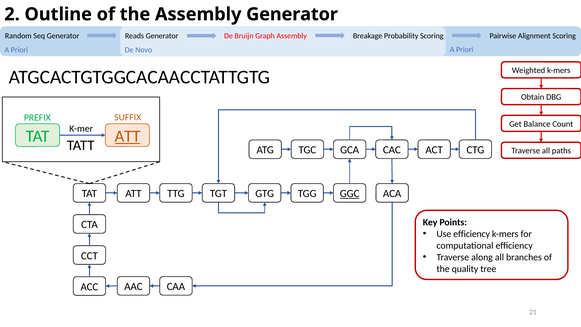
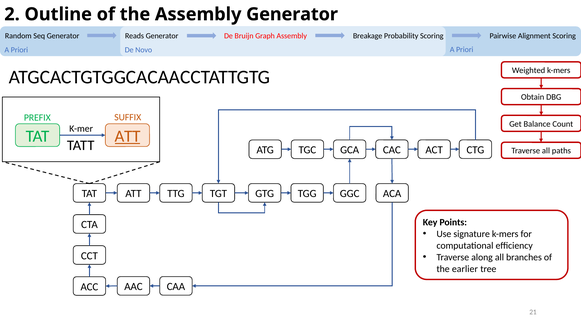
GGC underline: present -> none
Use efficiency: efficiency -> signature
quality: quality -> earlier
